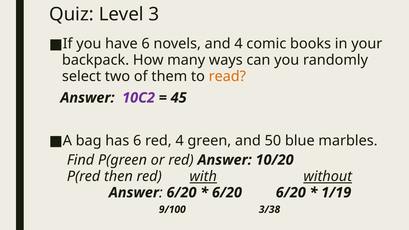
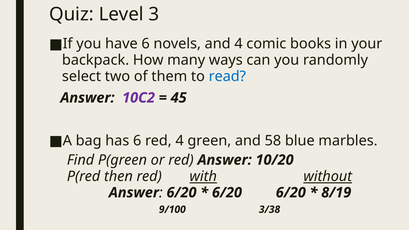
read colour: orange -> blue
50: 50 -> 58
1/19: 1/19 -> 8/19
